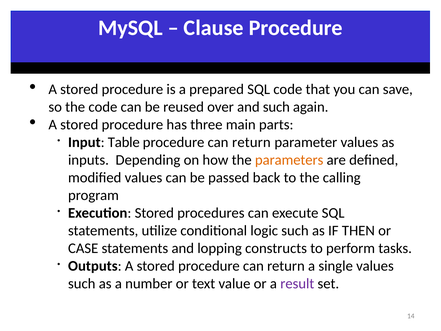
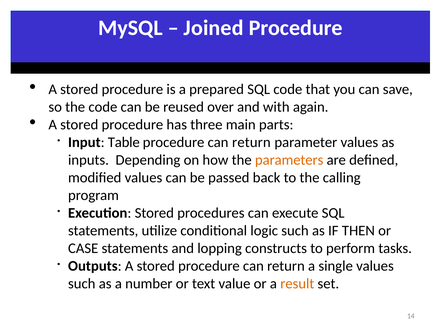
Clause: Clause -> Joined
and such: such -> with
result colour: purple -> orange
